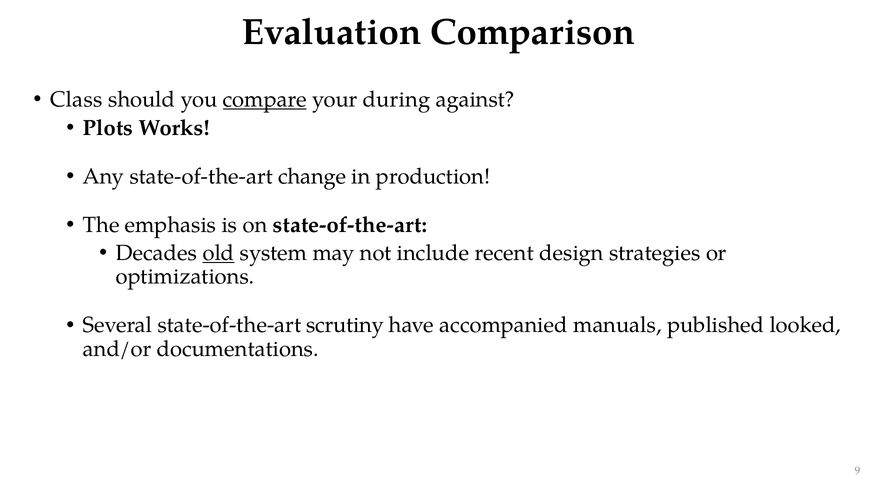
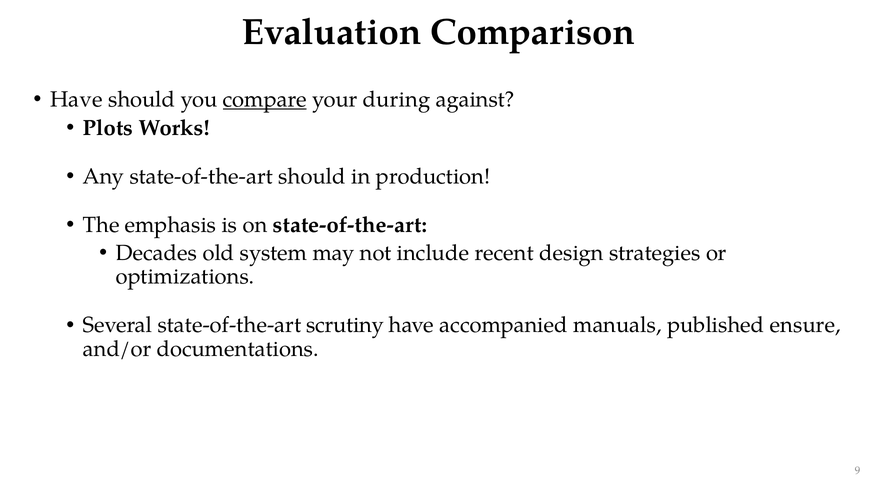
Class at (76, 100): Class -> Have
state-of-the-art change: change -> should
old underline: present -> none
looked: looked -> ensure
